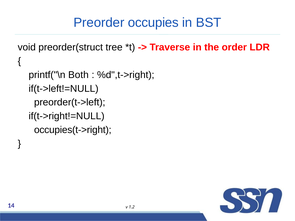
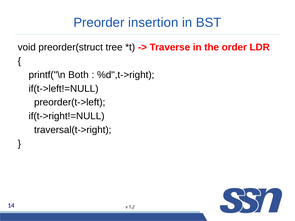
occupies: occupies -> insertion
occupies(t->right: occupies(t->right -> traversal(t->right
